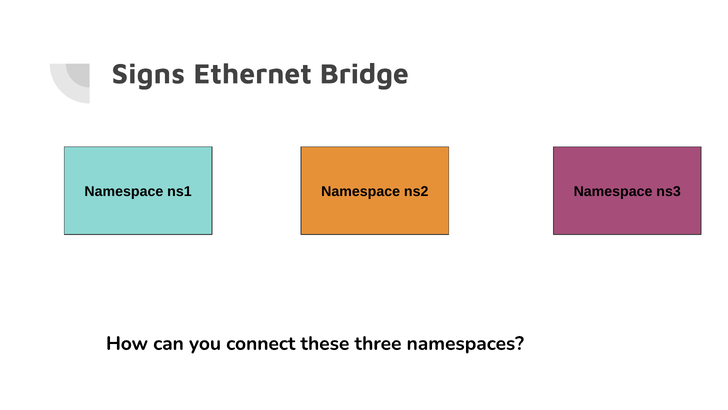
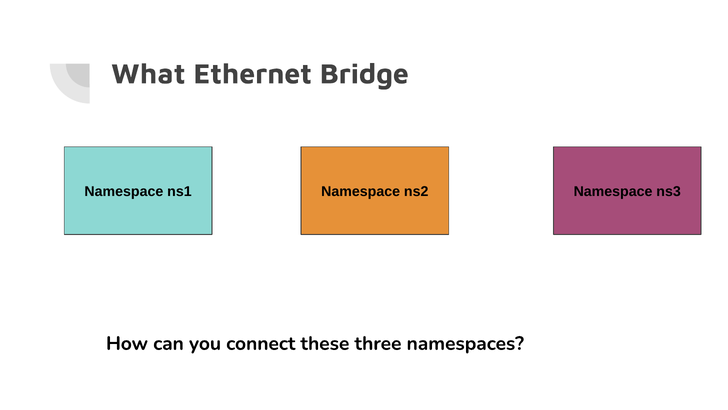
Signs: Signs -> What
